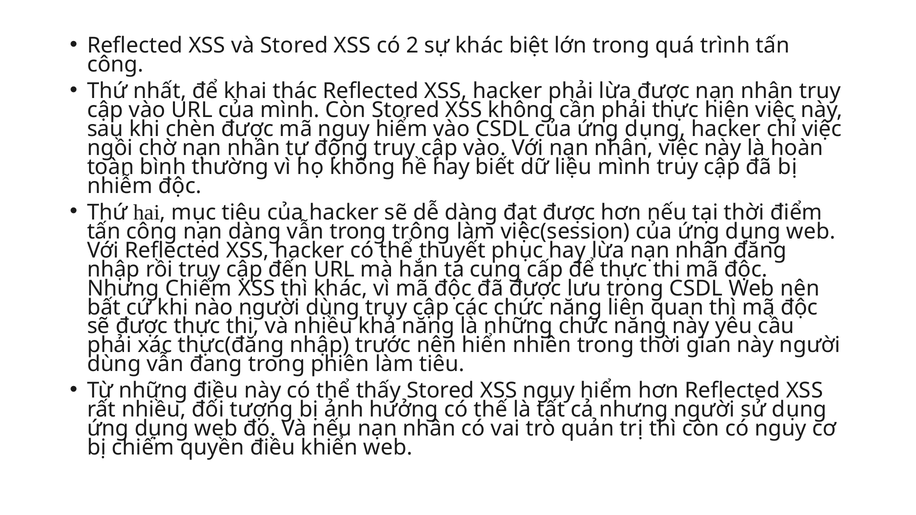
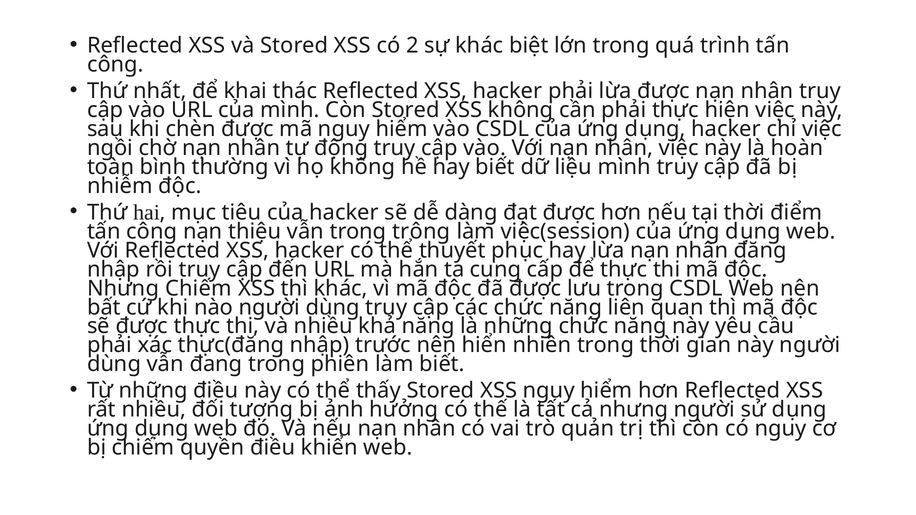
nạn dàng: dàng -> thiệu
làm tiêu: tiêu -> biết
